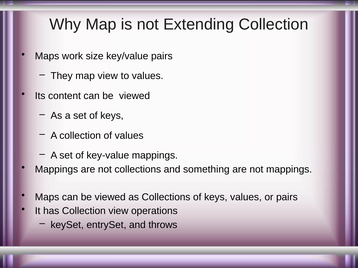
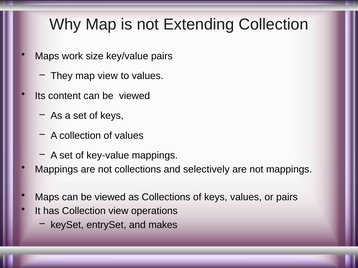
something: something -> selectively
throws: throws -> makes
